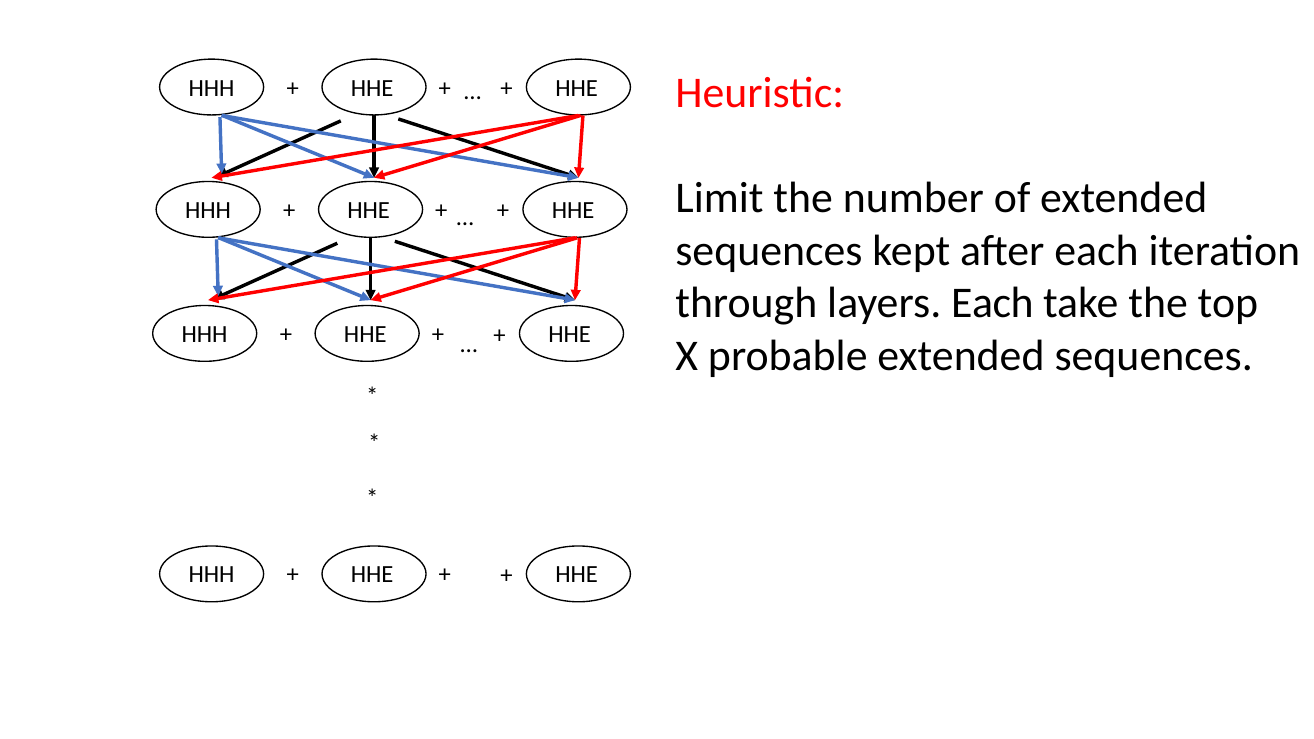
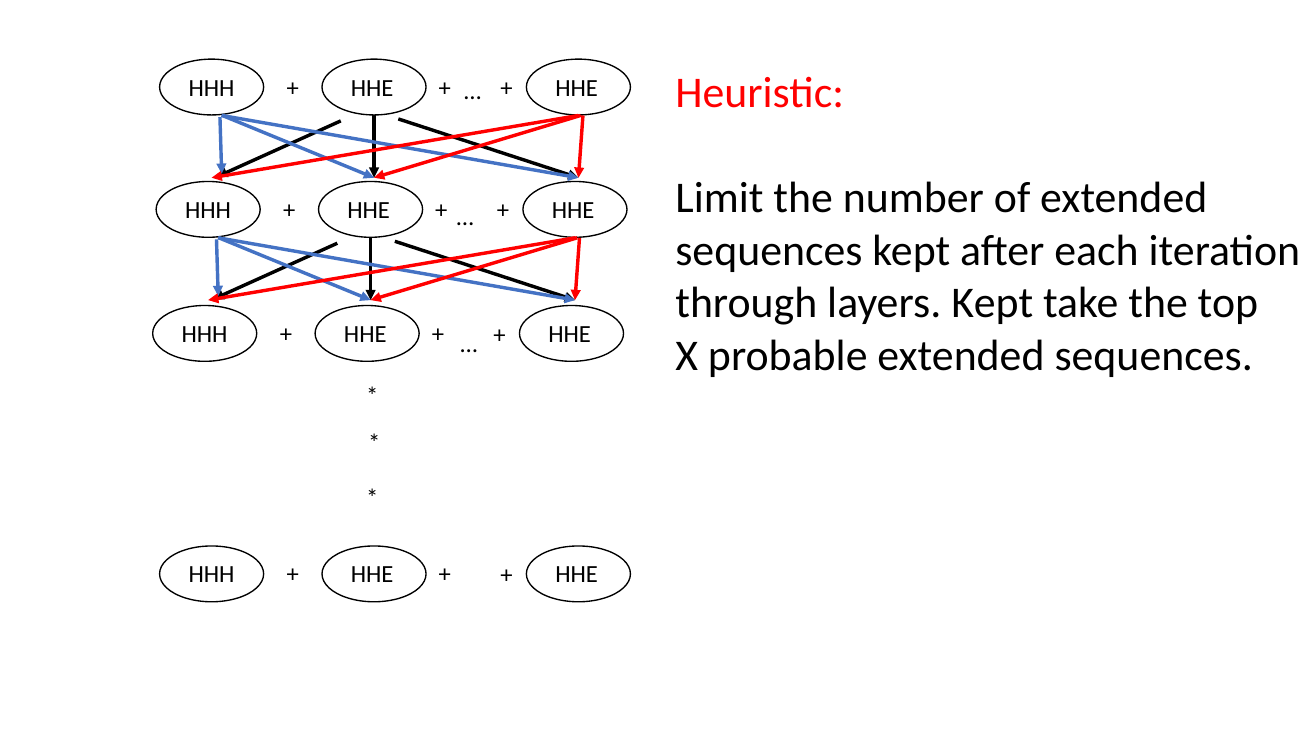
layers Each: Each -> Kept
